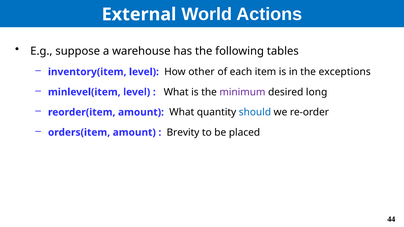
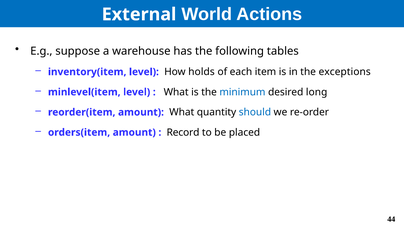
other: other -> holds
minimum colour: purple -> blue
Brevity: Brevity -> Record
